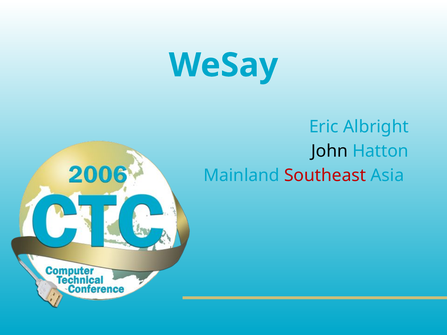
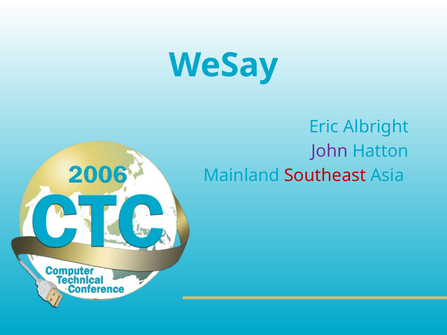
John colour: black -> purple
